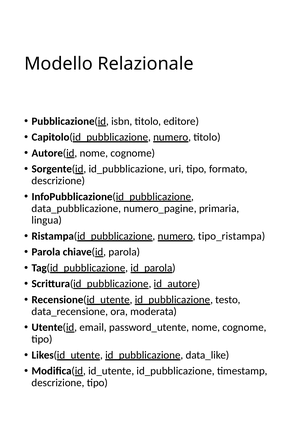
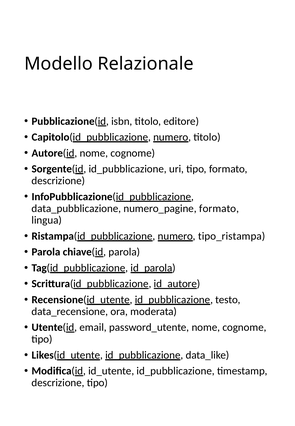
numero_pagine primaria: primaria -> formato
